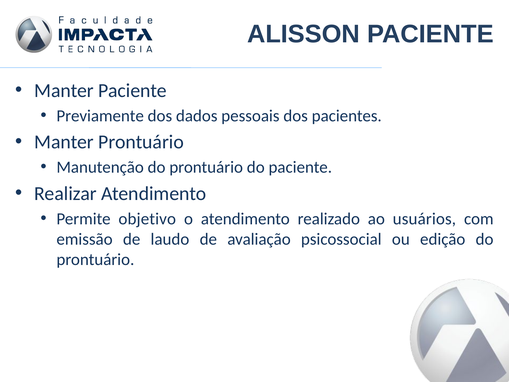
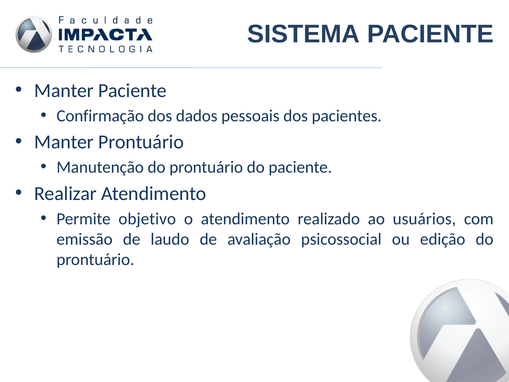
ALISSON: ALISSON -> SISTEMA
Previamente: Previamente -> Confirmação
